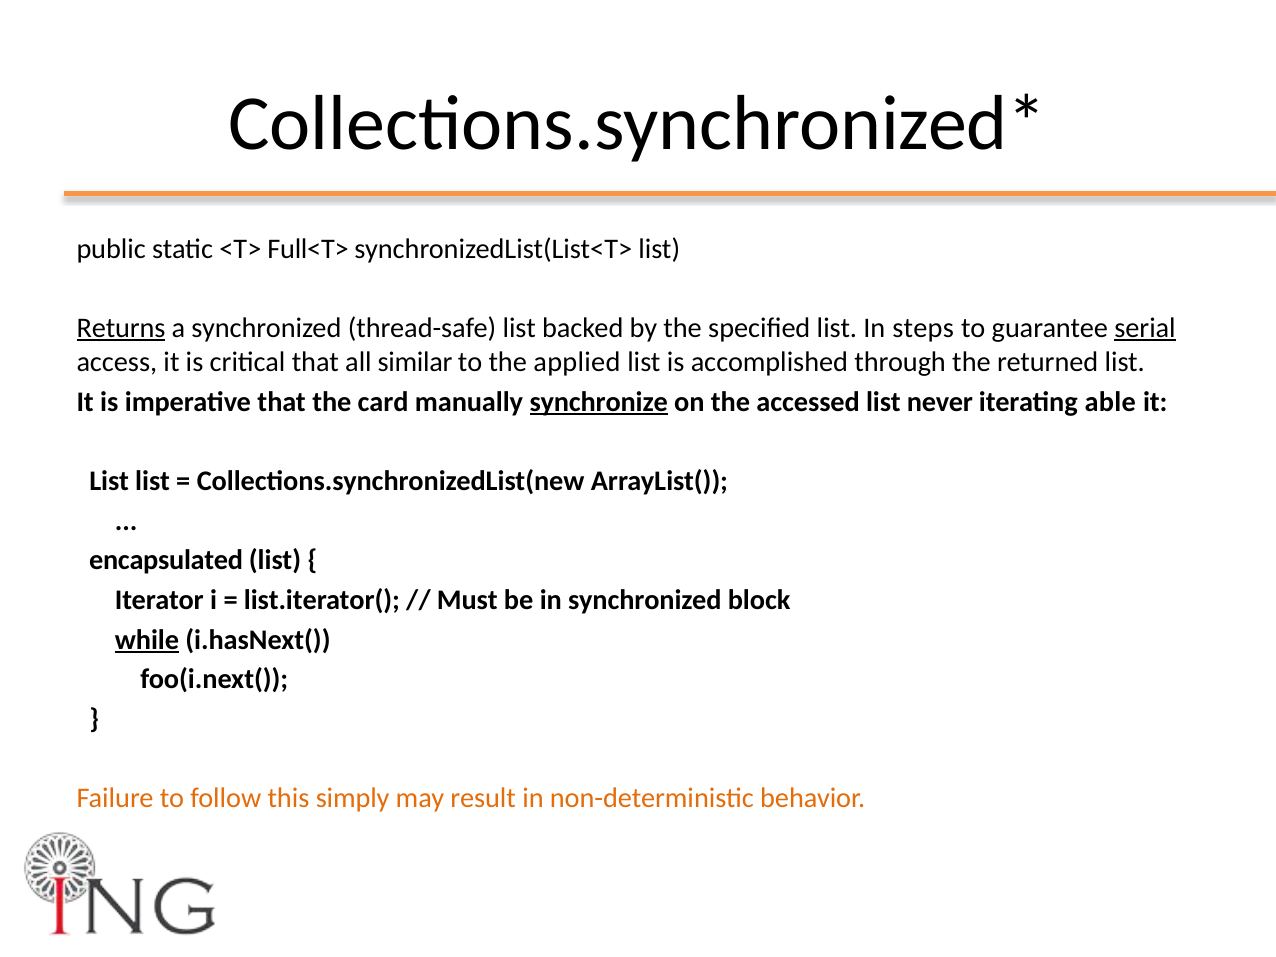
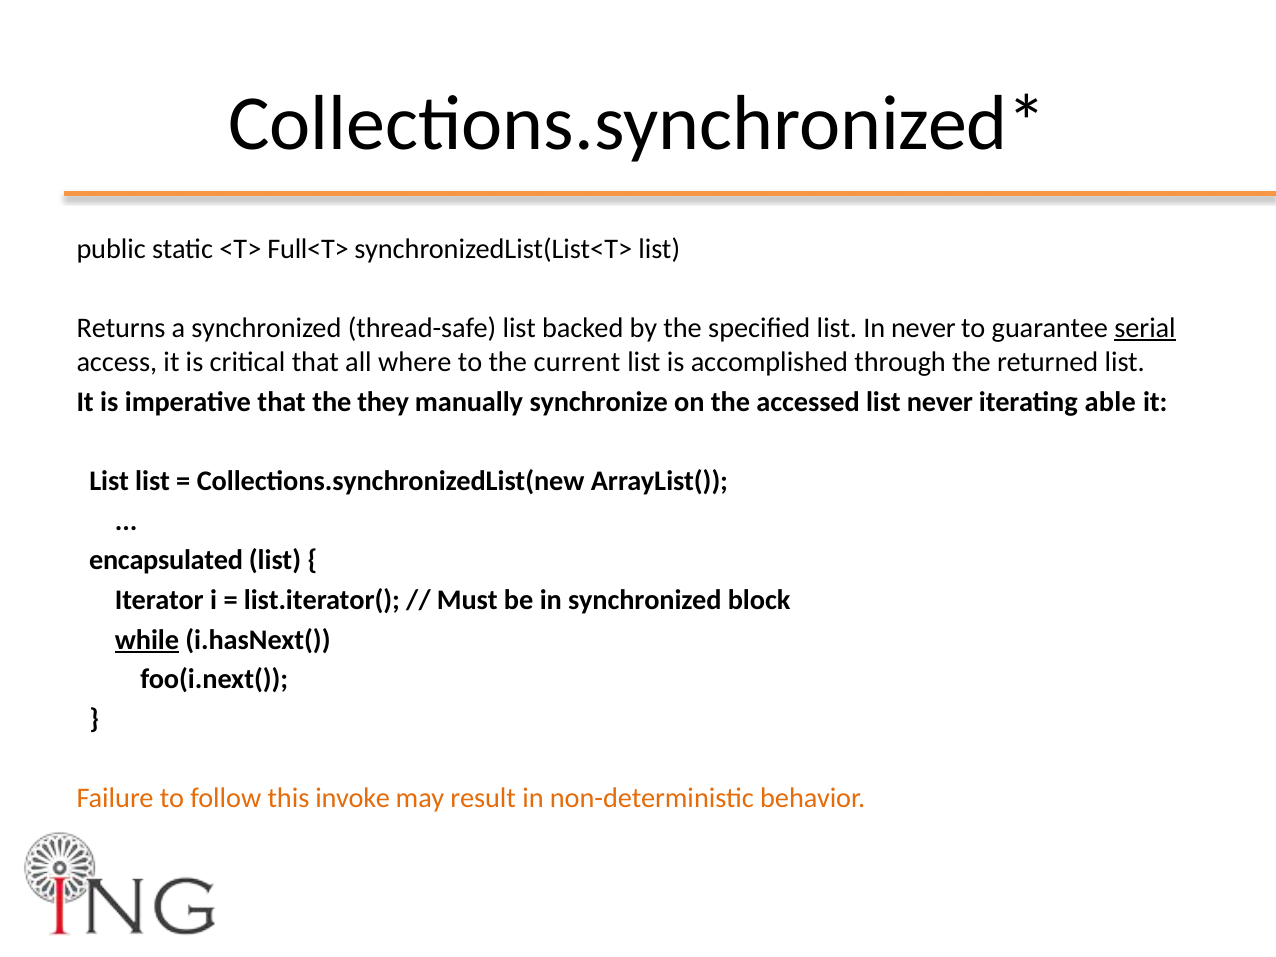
Returns underline: present -> none
In steps: steps -> never
similar: similar -> where
applied: applied -> current
card: card -> they
synchronize underline: present -> none
simply: simply -> invoke
